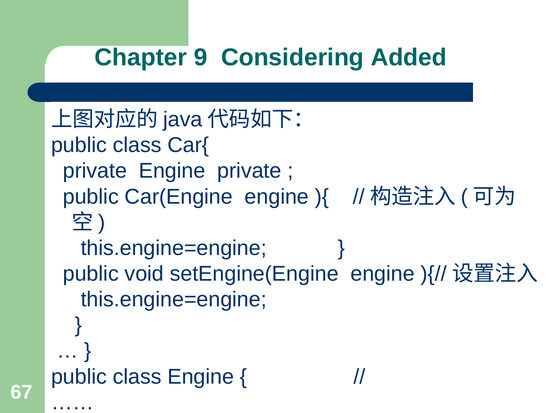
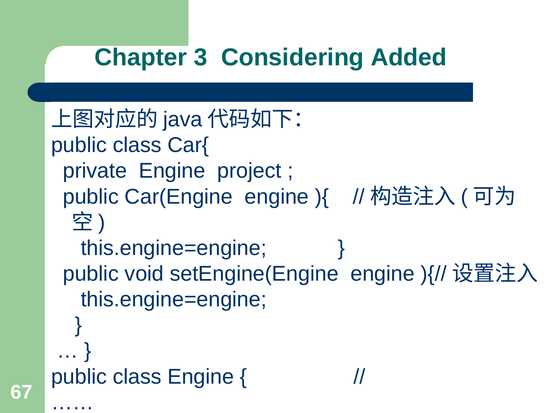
9: 9 -> 3
Engine private: private -> project
